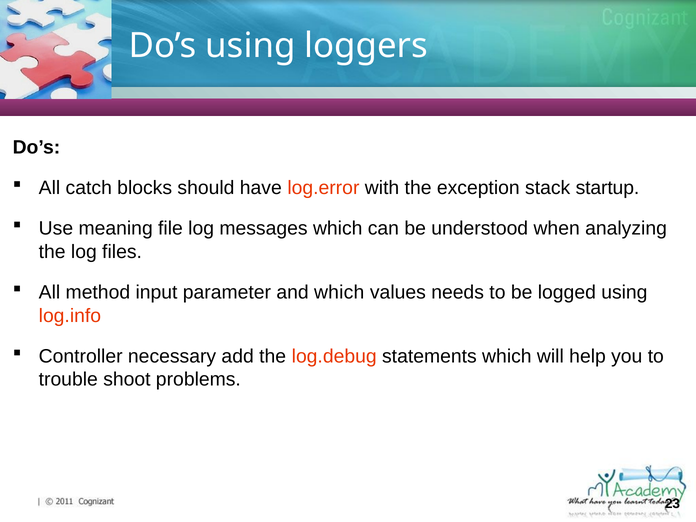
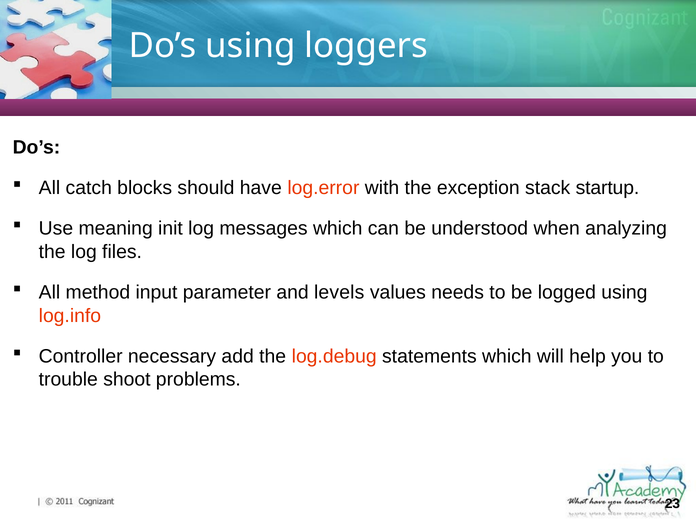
file: file -> init
and which: which -> levels
